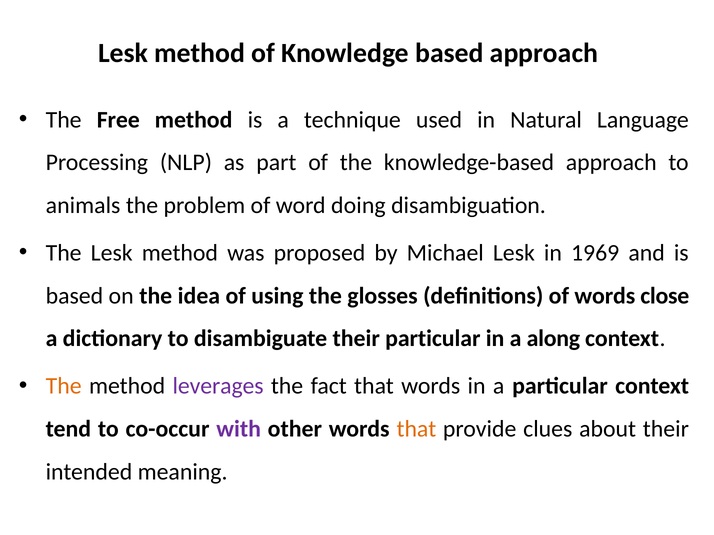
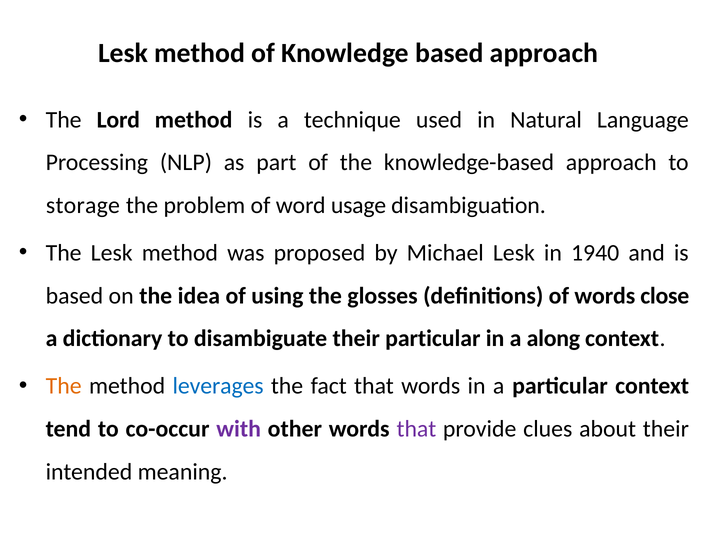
Free: Free -> Lord
animals: animals -> storage
doing: doing -> usage
1969: 1969 -> 1940
leverages colour: purple -> blue
that at (416, 429) colour: orange -> purple
